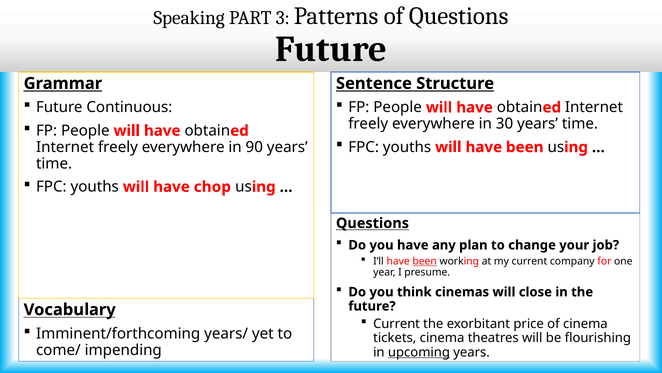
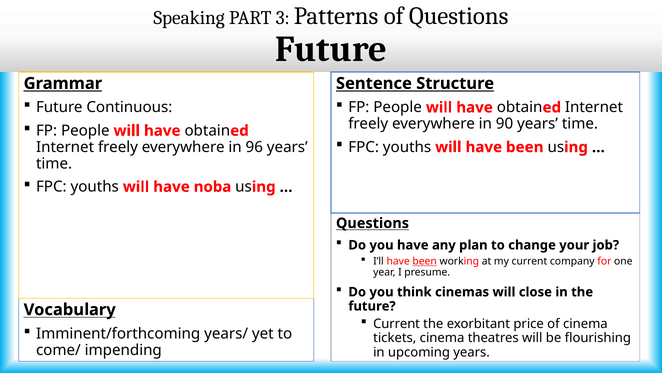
30: 30 -> 90
90: 90 -> 96
chop: chop -> noba
upcoming underline: present -> none
